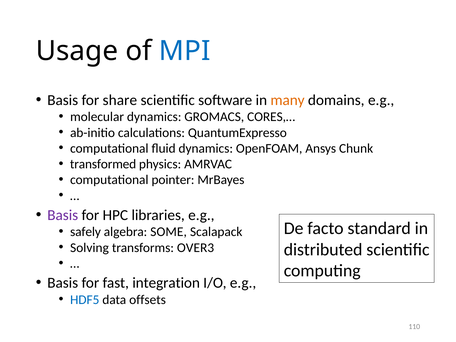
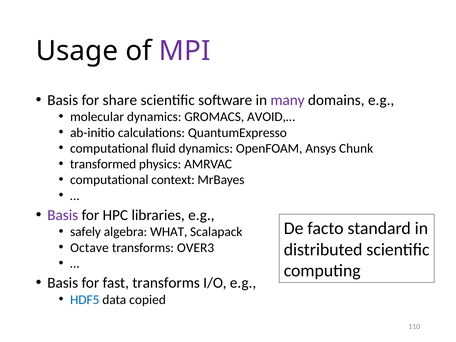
MPI colour: blue -> purple
many colour: orange -> purple
CORES,…: CORES,… -> AVOID,…
pointer: pointer -> context
SOME: SOME -> WHAT
Solving: Solving -> Octave
fast integration: integration -> transforms
offsets: offsets -> copied
